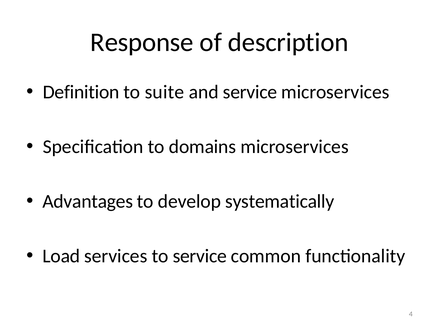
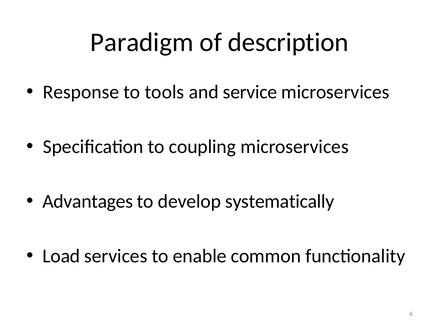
Response: Response -> Paradigm
Definition: Definition -> Response
suite: suite -> tools
domains: domains -> coupling
to service: service -> enable
